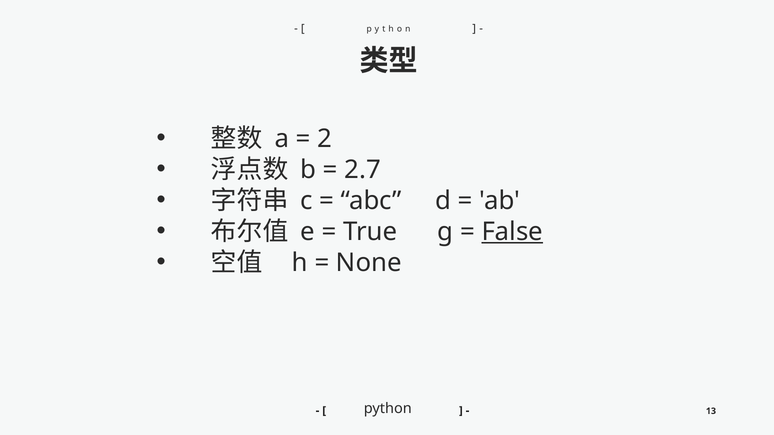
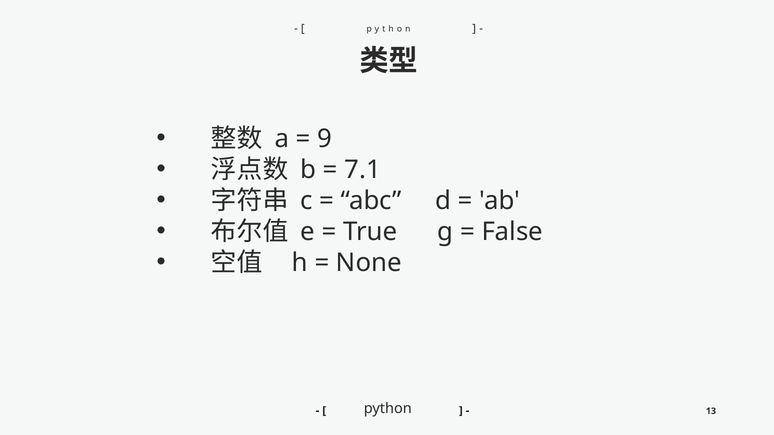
2: 2 -> 9
2.7: 2.7 -> 7.1
False underline: present -> none
